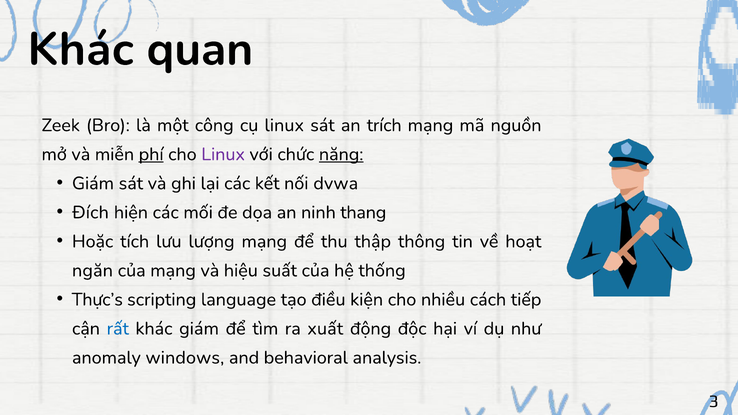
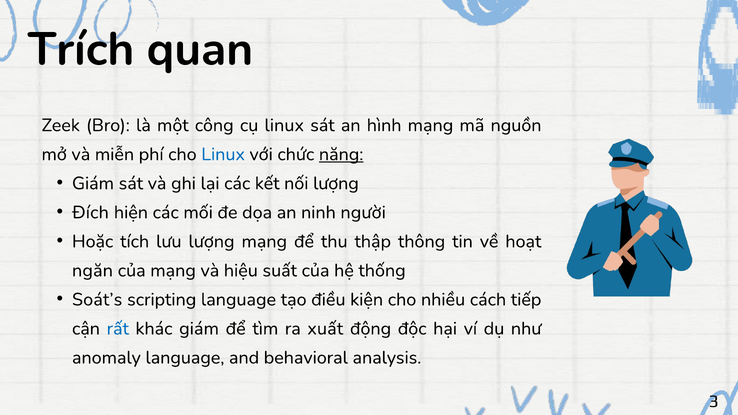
Khác at (81, 49): Khác -> Trích
trích: trích -> hình
phí underline: present -> none
Linux at (223, 154) colour: purple -> blue
nối dvwa: dvwa -> lượng
thang: thang -> người
Thực’s: Thực’s -> Soát’s
anomaly windows: windows -> language
